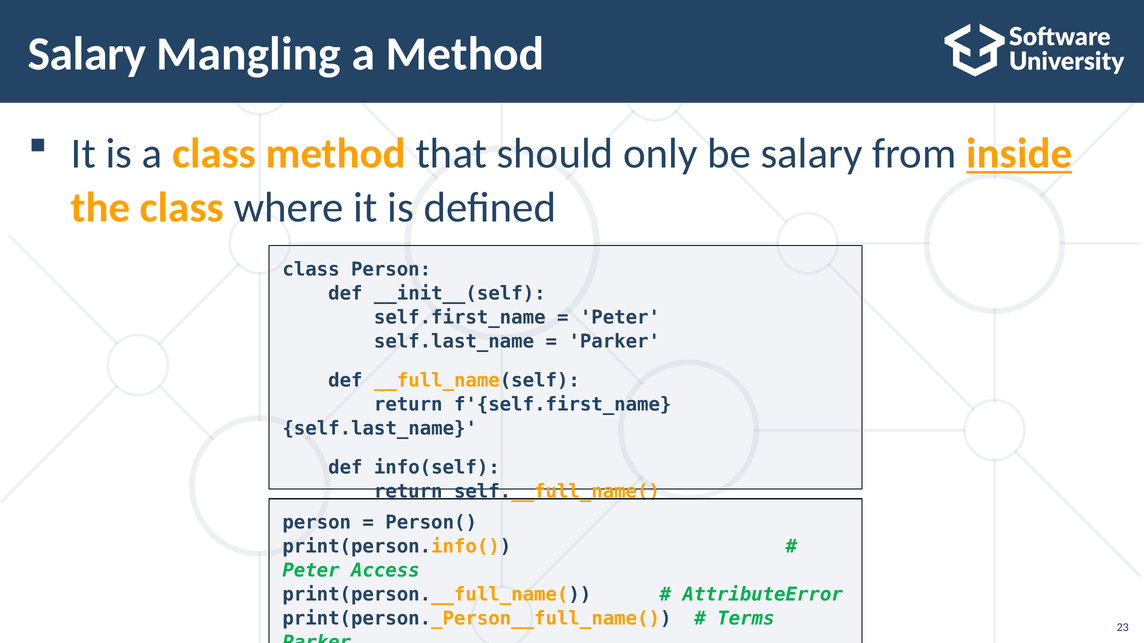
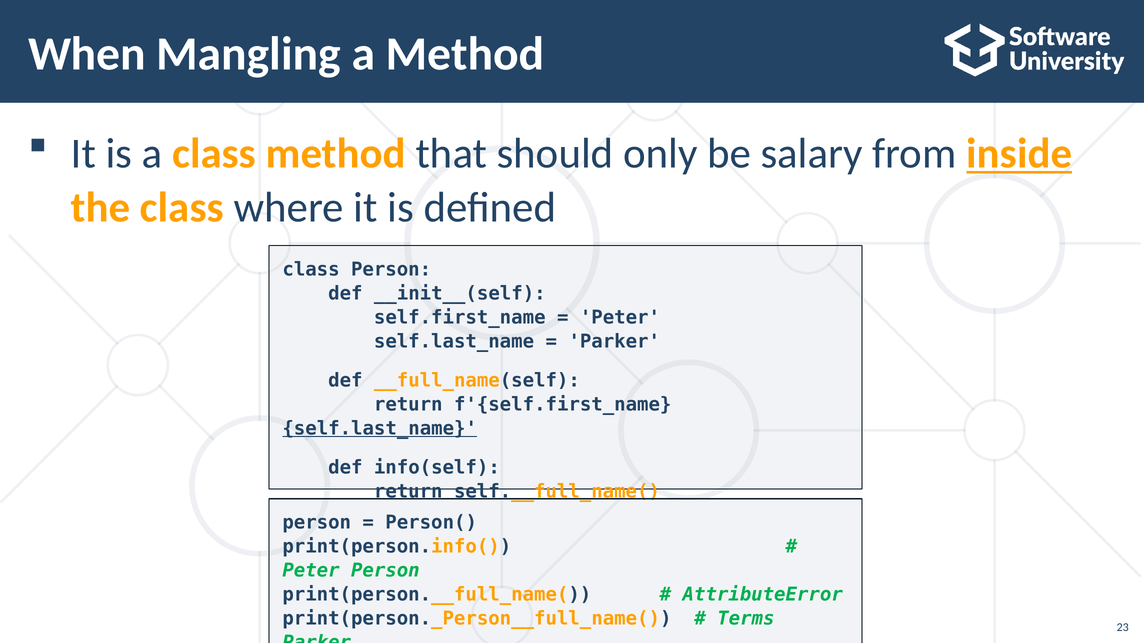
Salary at (87, 54): Salary -> When
self.last_name at (380, 429) underline: none -> present
Peter Access: Access -> Person
